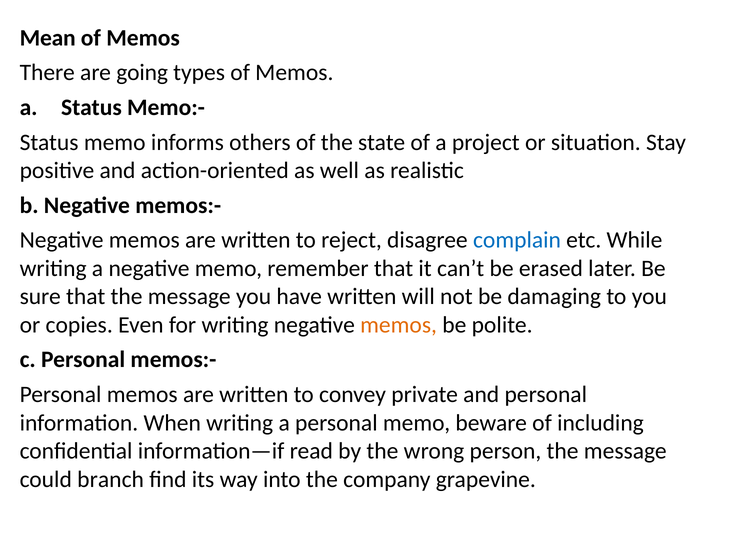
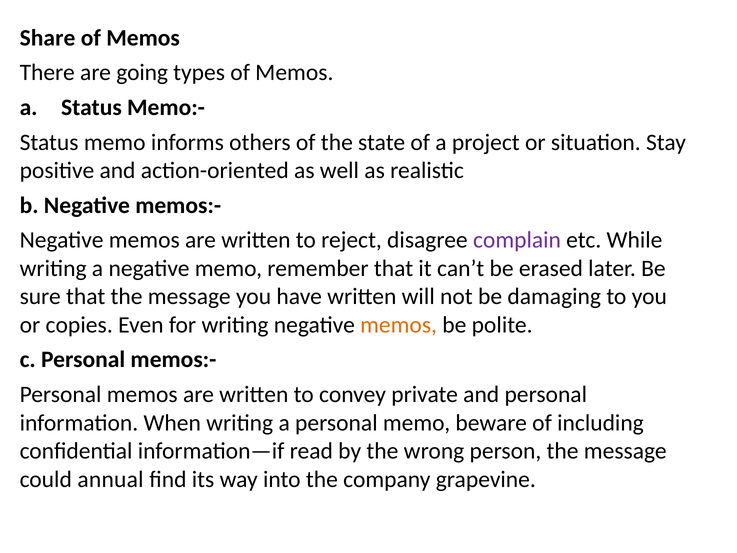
Mean: Mean -> Share
complain colour: blue -> purple
branch: branch -> annual
